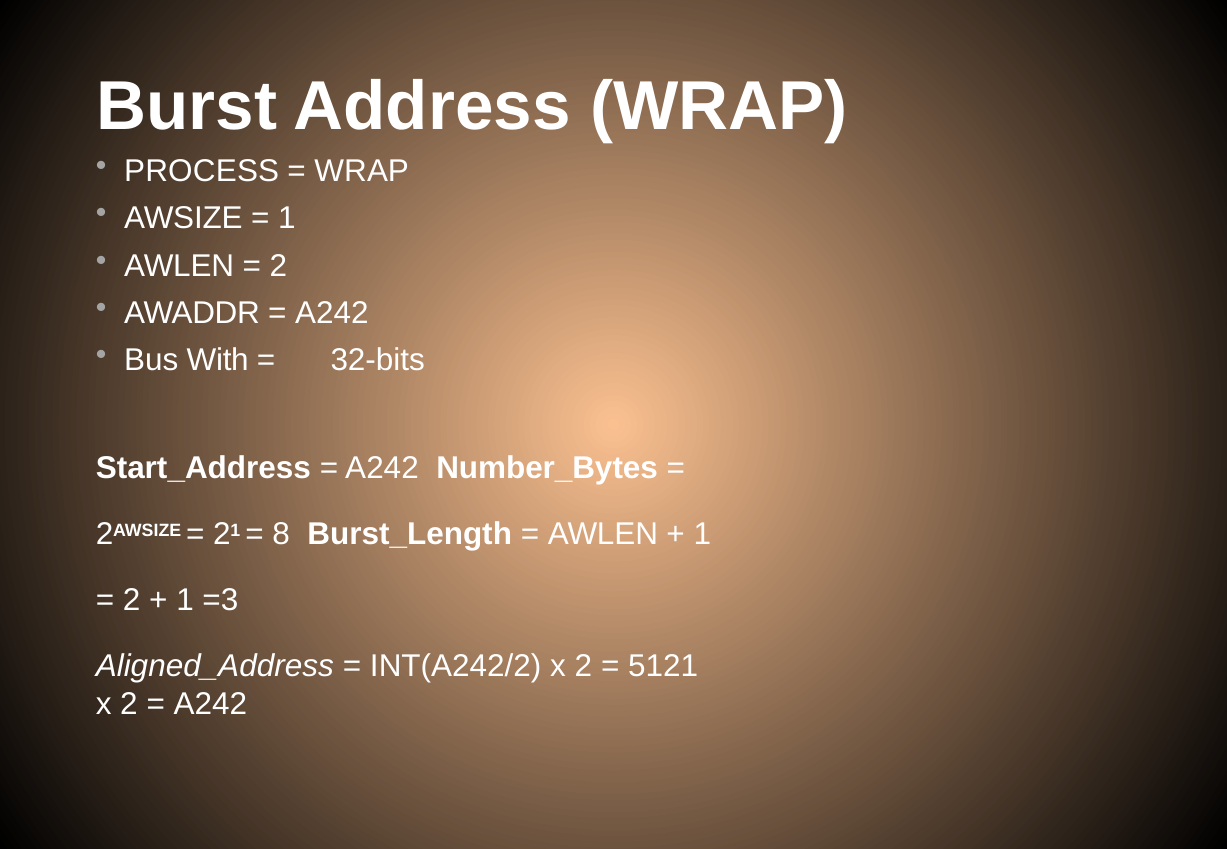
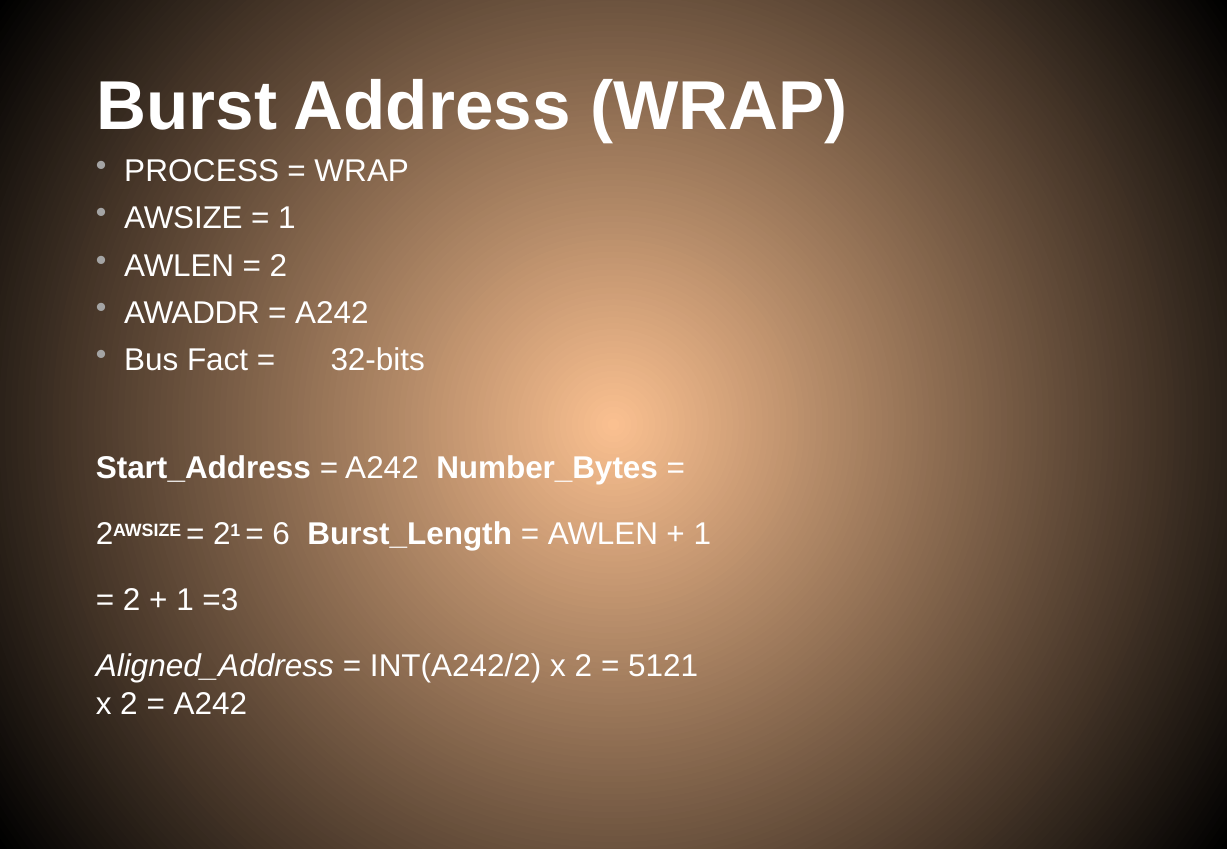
With: With -> Fact
8: 8 -> 6
